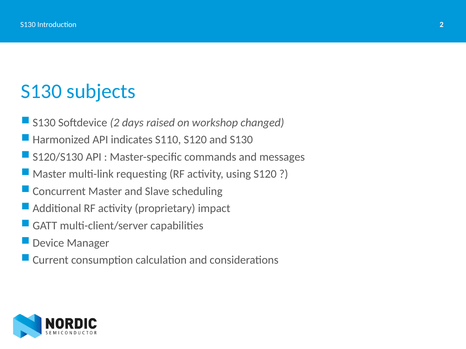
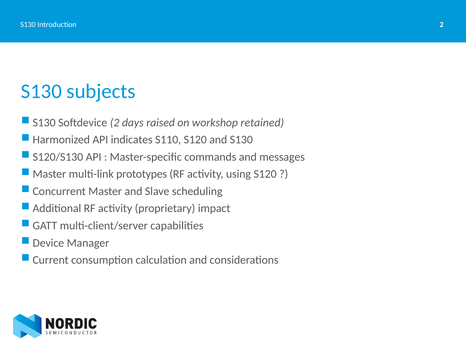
changed: changed -> retained
requesting: requesting -> prototypes
